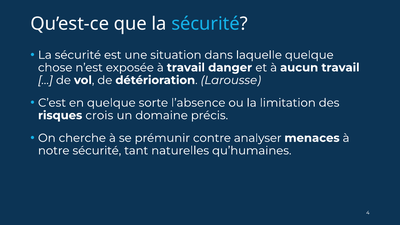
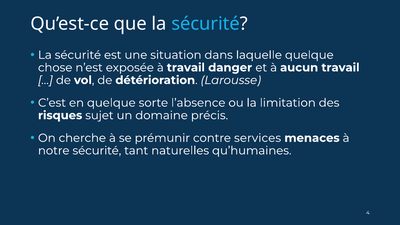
crois: crois -> sujet
analyser: analyser -> services
